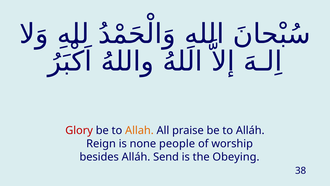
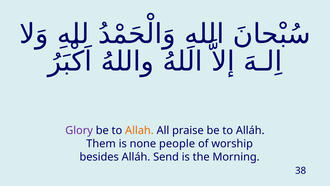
Glory colour: red -> purple
Reign: Reign -> Them
Obeying: Obeying -> Morning
